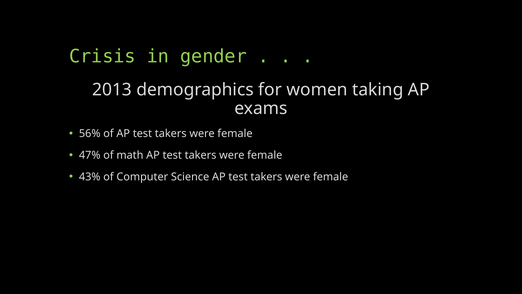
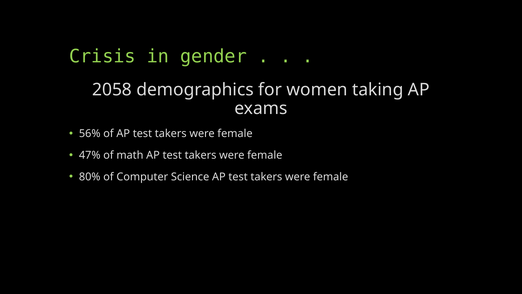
2013: 2013 -> 2058
43%: 43% -> 80%
